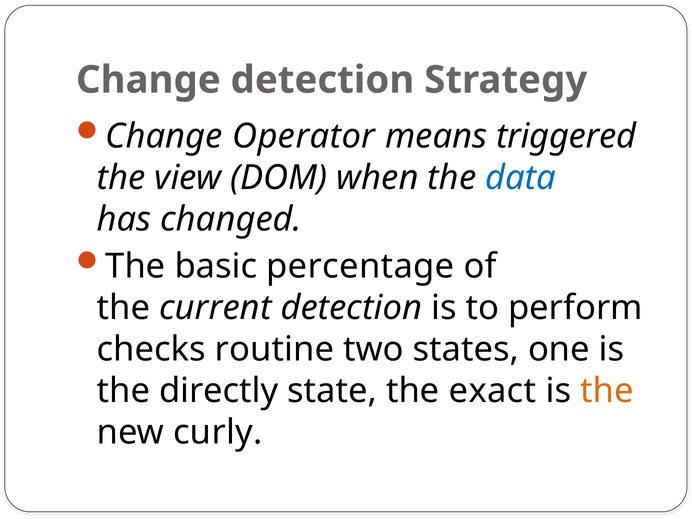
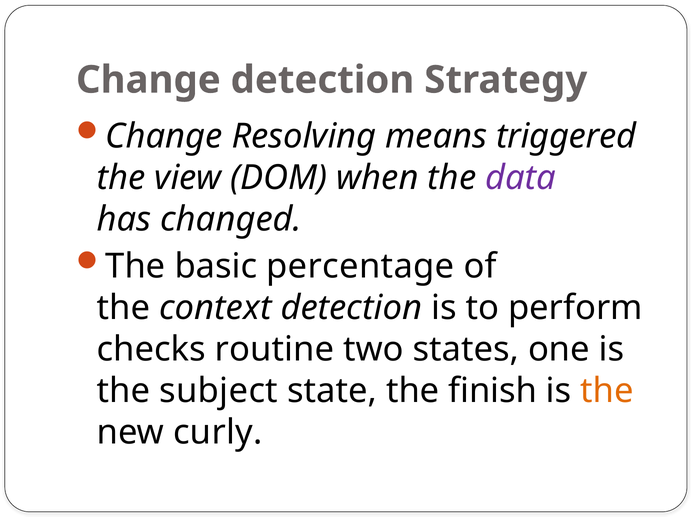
Operator: Operator -> Resolving
data colour: blue -> purple
current: current -> context
directly: directly -> subject
exact: exact -> finish
